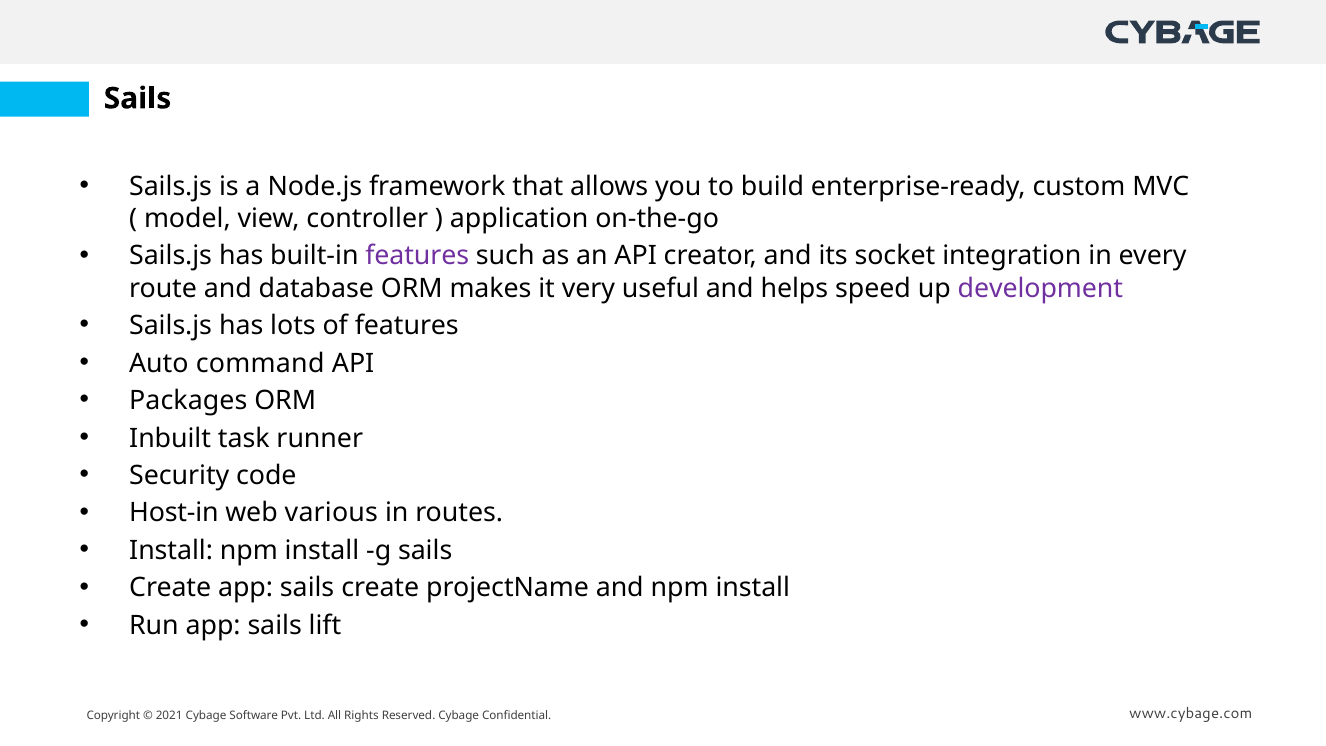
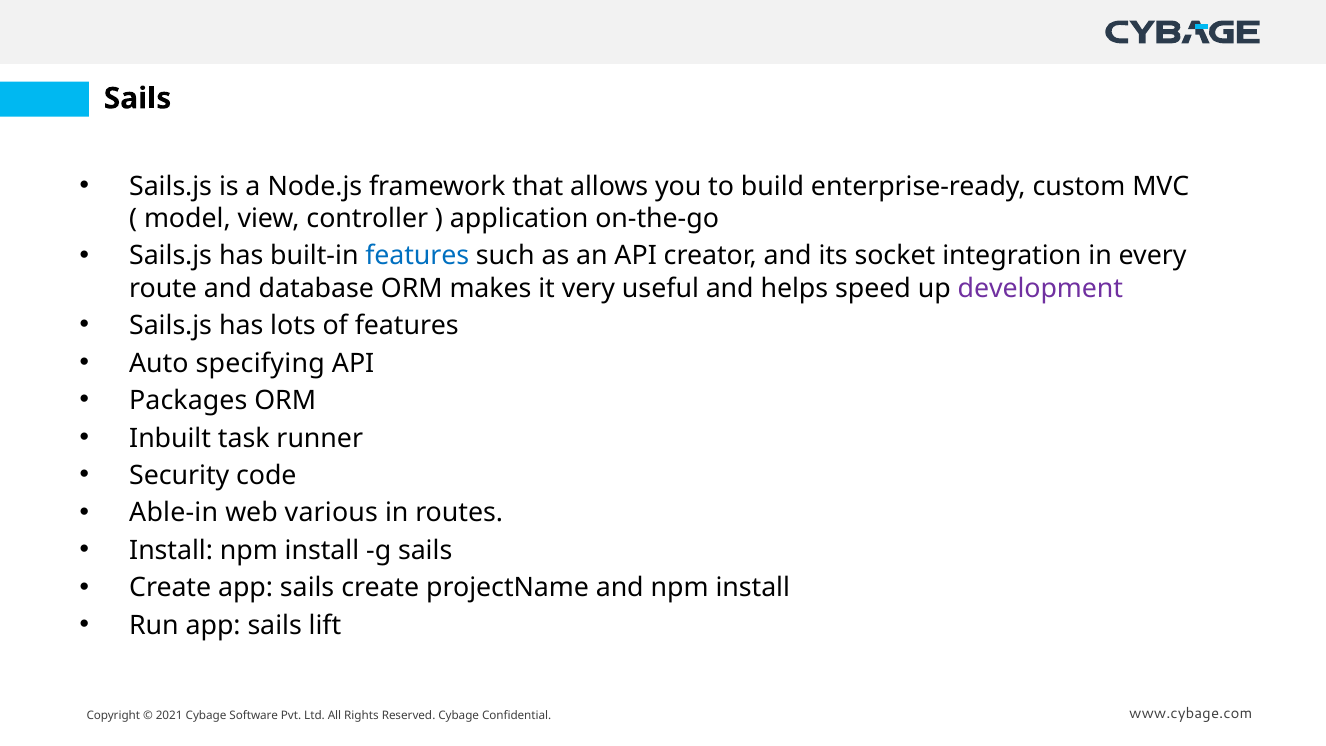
features at (417, 256) colour: purple -> blue
command: command -> specifying
Host-in: Host-in -> Able-in
